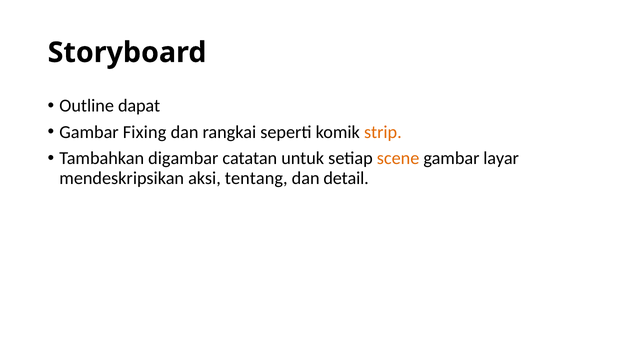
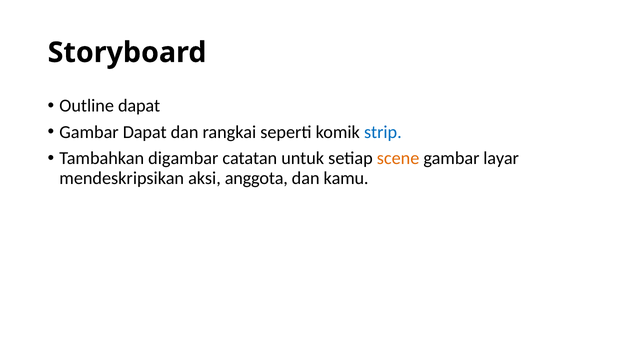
Gambar Fixing: Fixing -> Dapat
strip colour: orange -> blue
tentang: tentang -> anggota
detail: detail -> kamu
